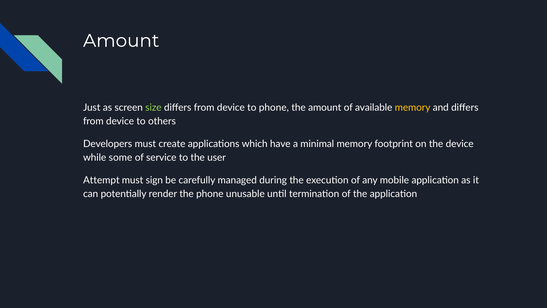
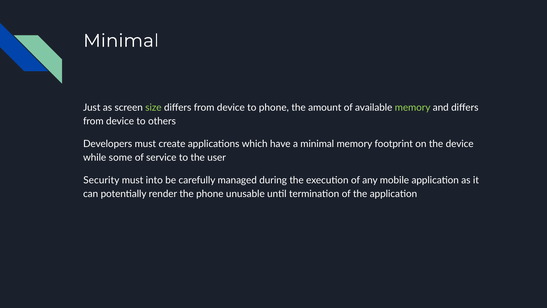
Amount at (121, 41): Amount -> Minimal
memory at (413, 107) colour: yellow -> light green
Attempt: Attempt -> Security
sign: sign -> into
